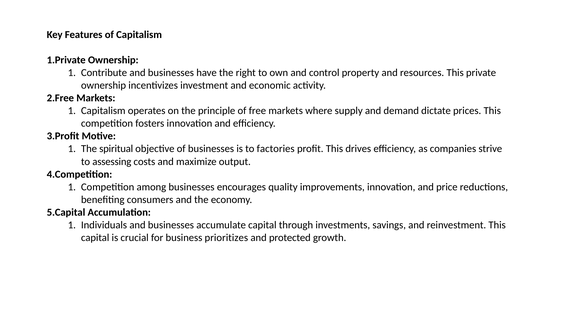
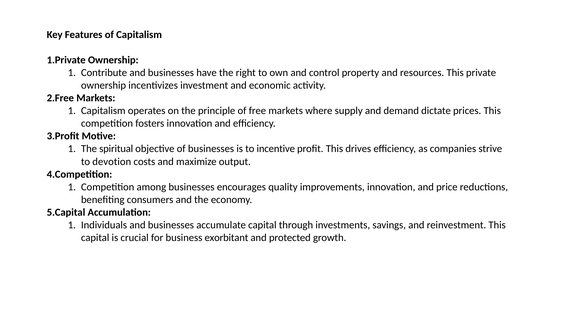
factories: factories -> incentive
assessing: assessing -> devotion
prioritizes: prioritizes -> exorbitant
